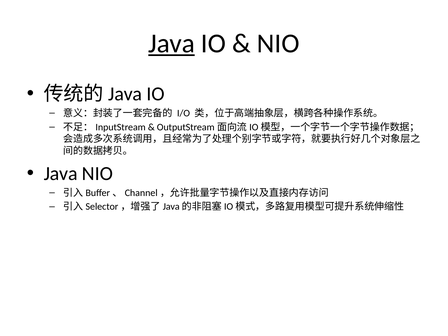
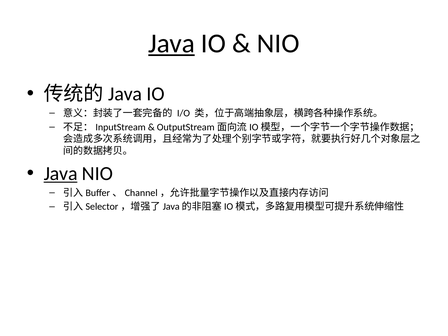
Java at (61, 174) underline: none -> present
